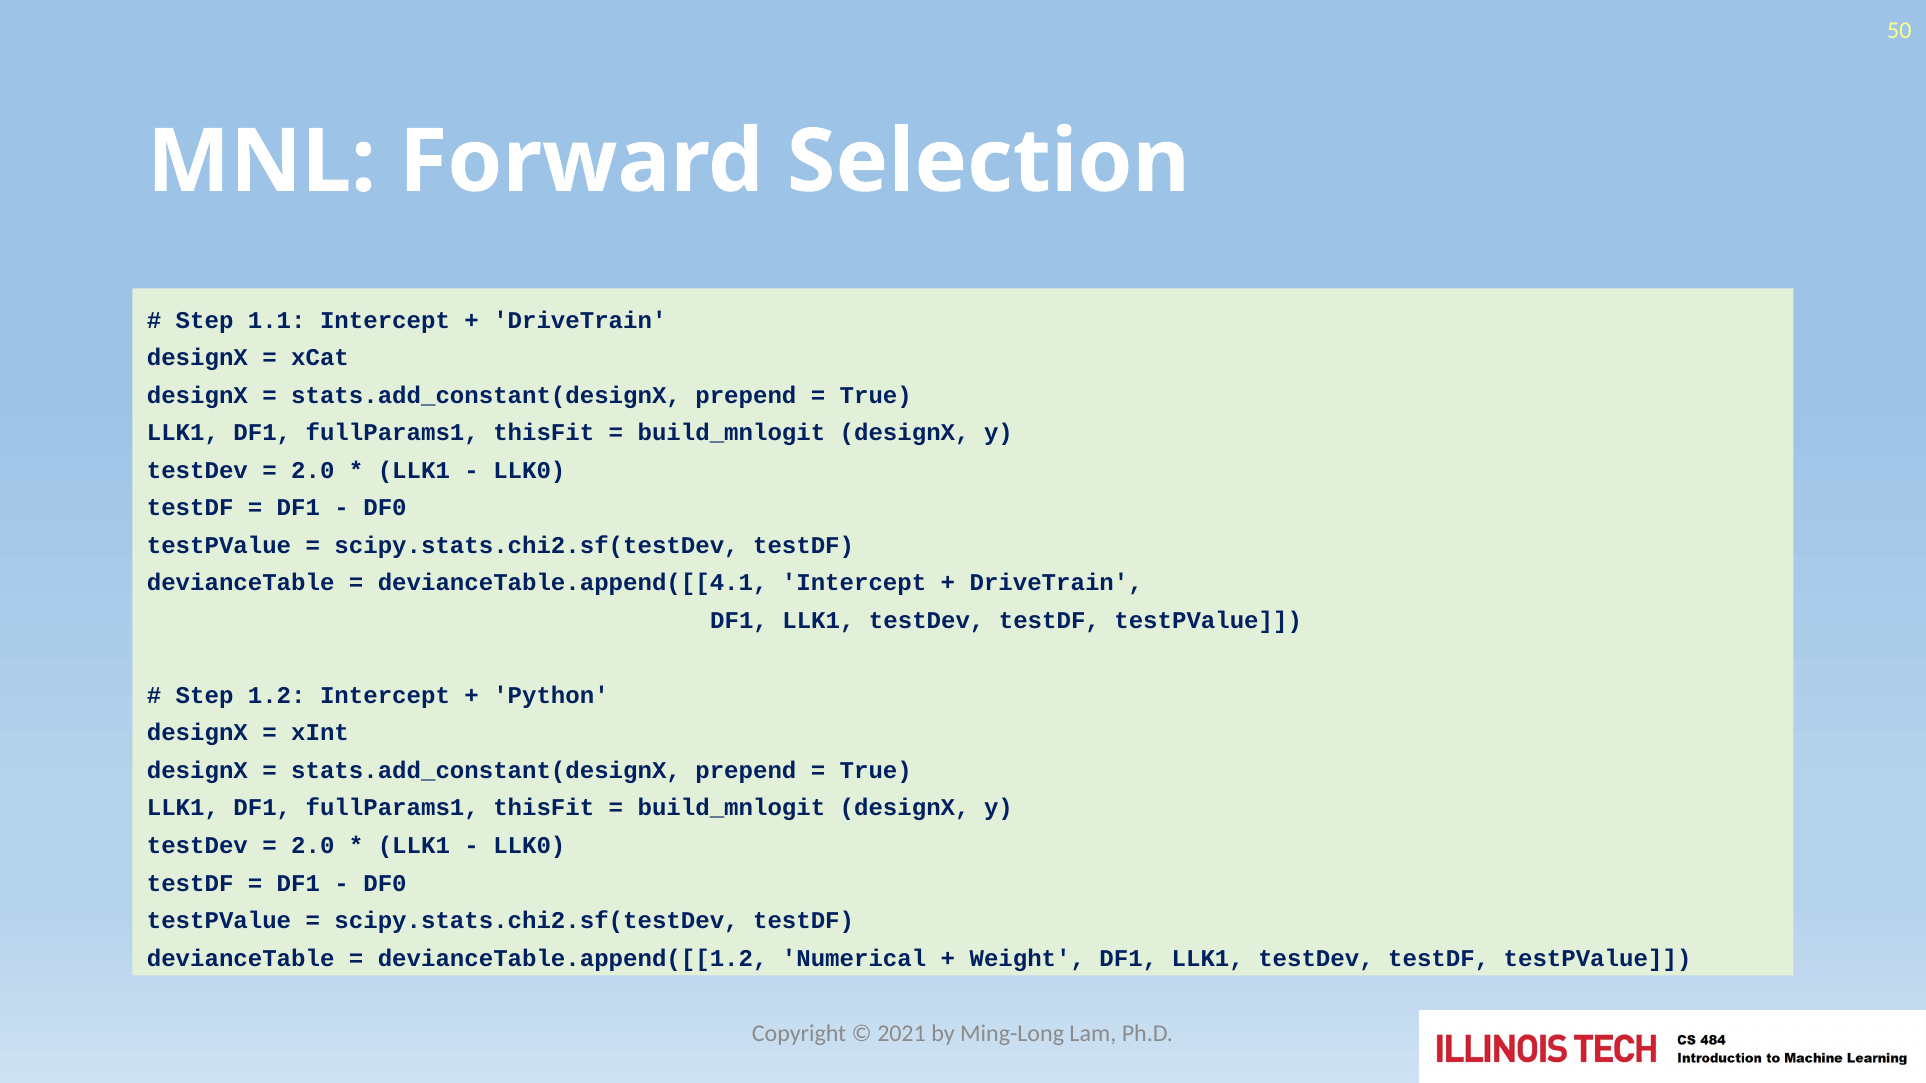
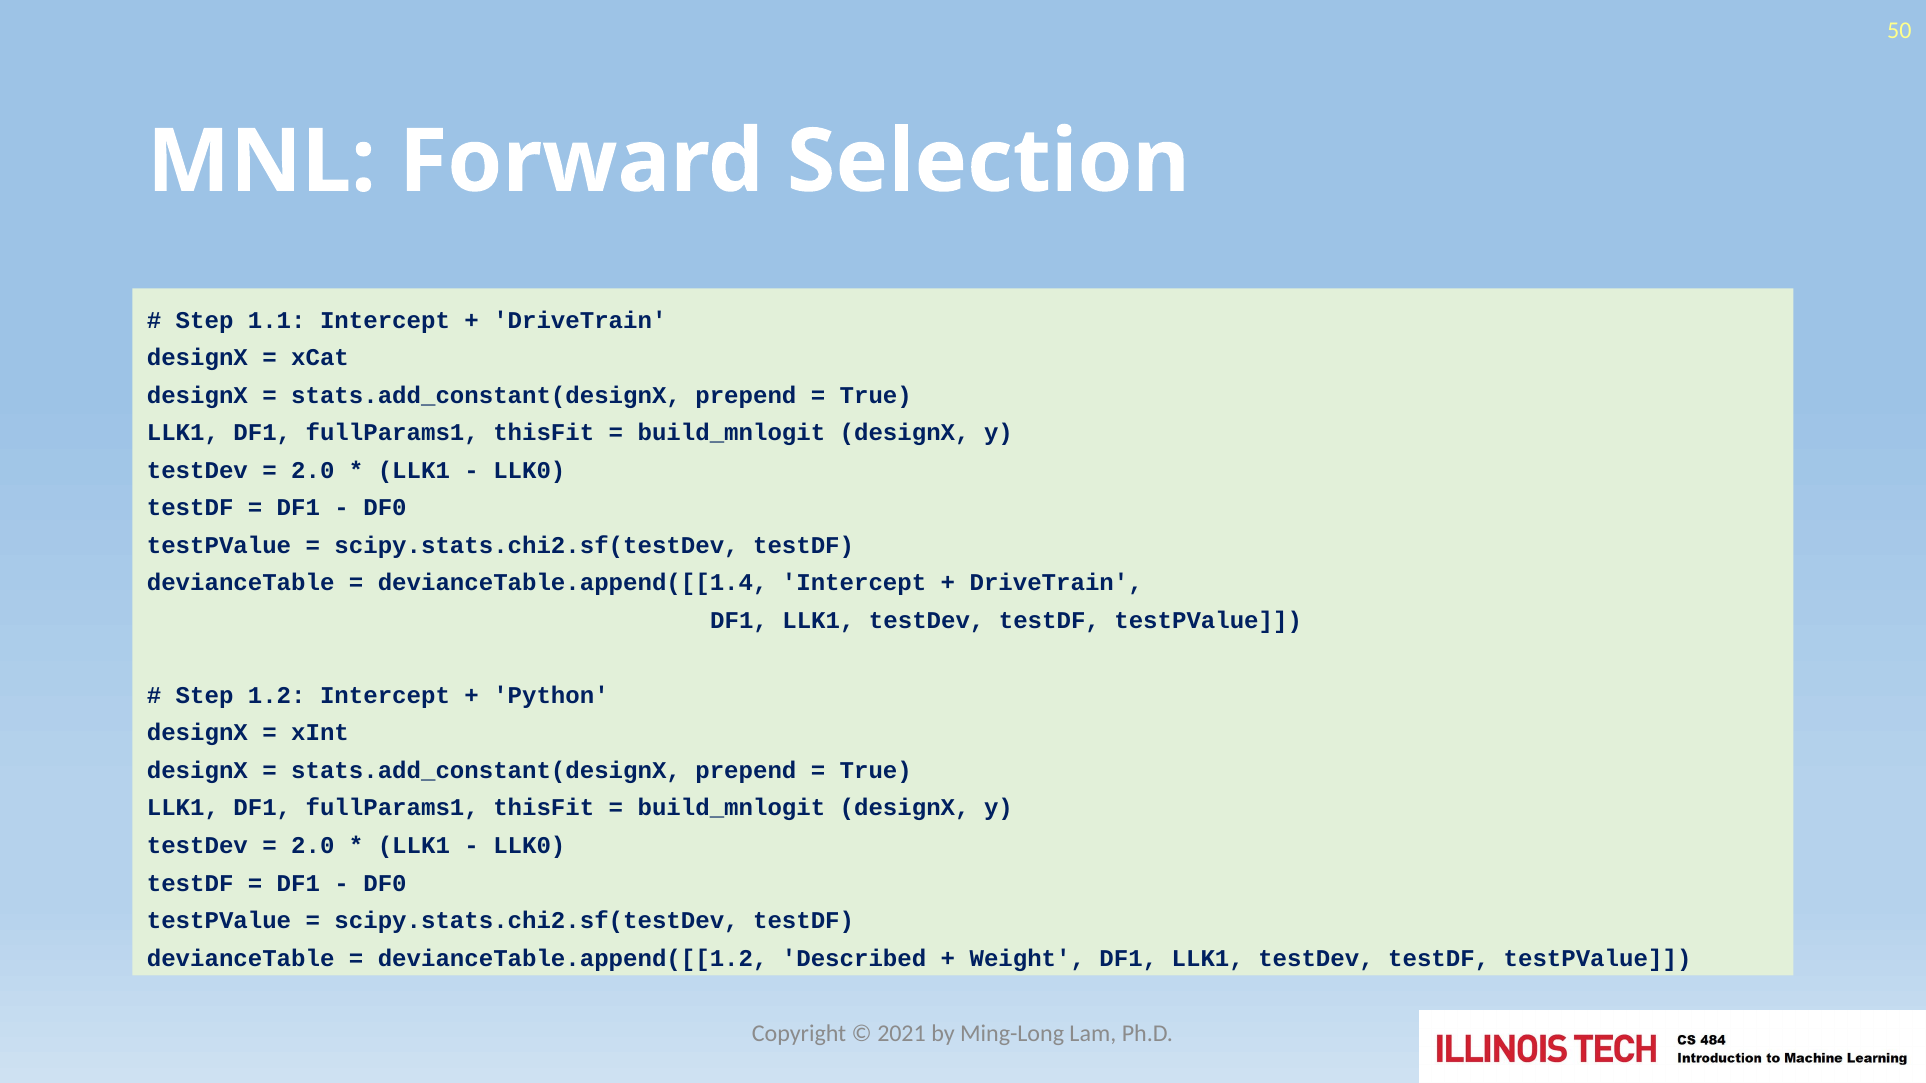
devianceTable.append([[4.1: devianceTable.append([[4.1 -> devianceTable.append([[1.4
Numerical: Numerical -> Described
